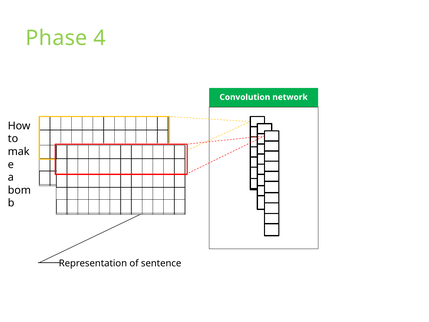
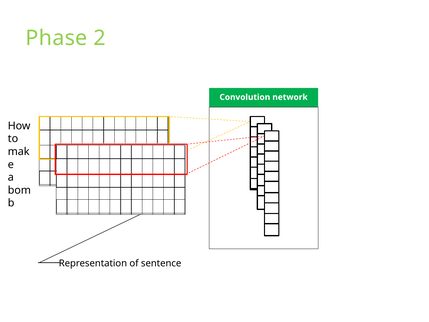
4: 4 -> 2
